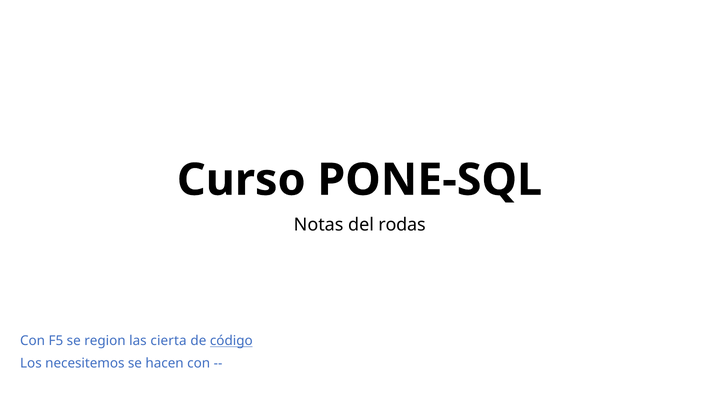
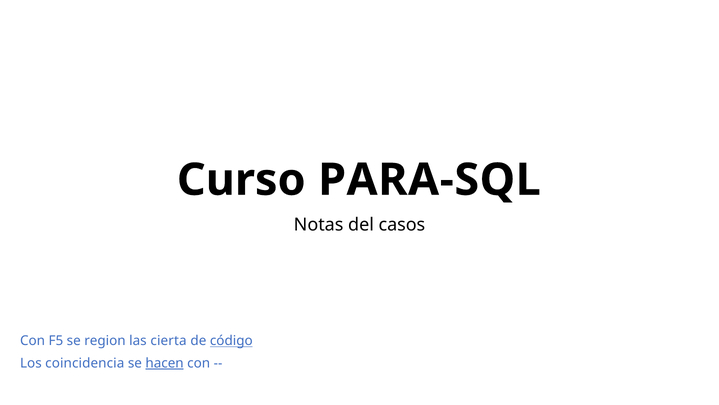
PONE-SQL: PONE-SQL -> PARA-SQL
rodas: rodas -> casos
necesitemos: necesitemos -> coincidencia
hacen underline: none -> present
